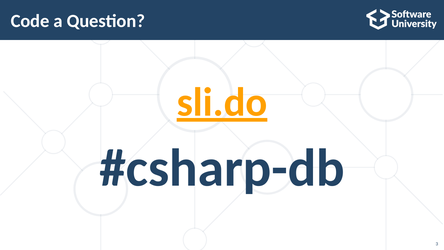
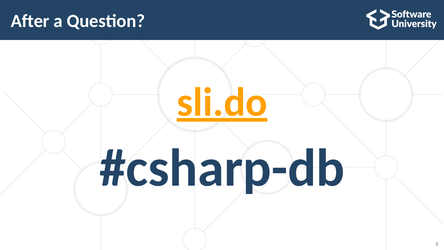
Code: Code -> After
